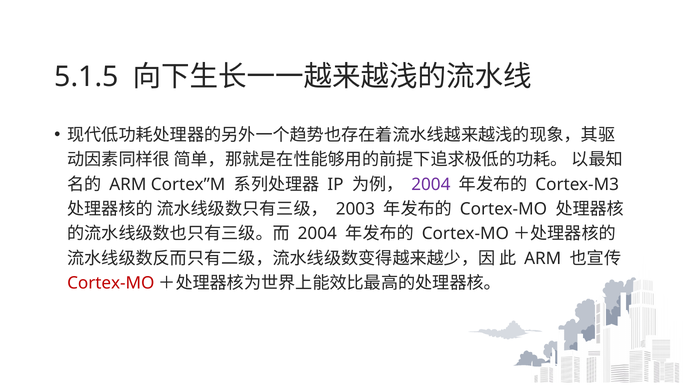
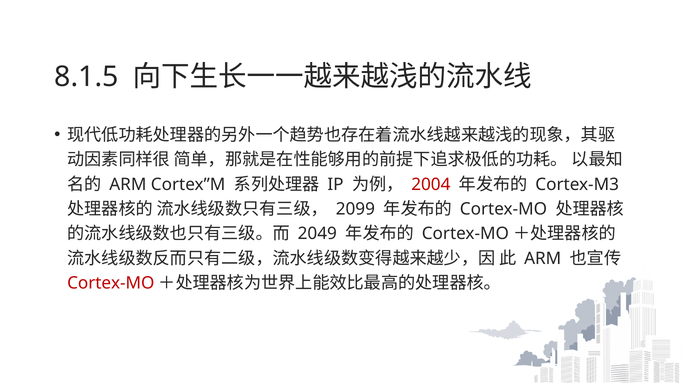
5.1.5: 5.1.5 -> 8.1.5
2004 at (431, 184) colour: purple -> red
2003: 2003 -> 2099
2004 at (317, 233): 2004 -> 2049
